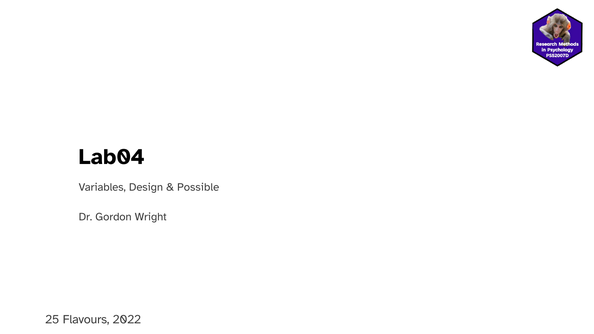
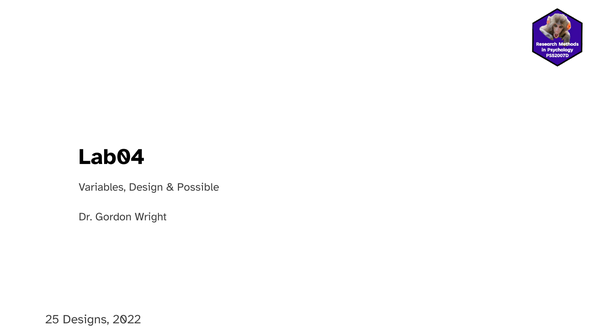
Flavours: Flavours -> Designs
